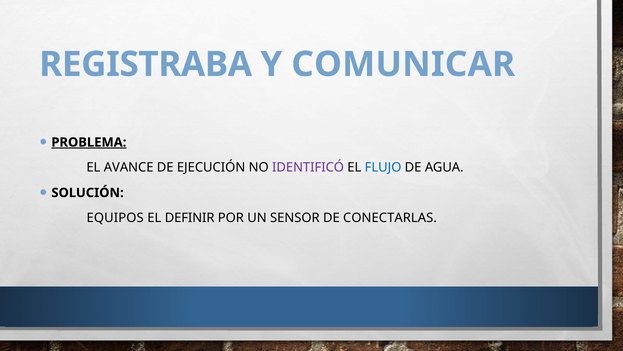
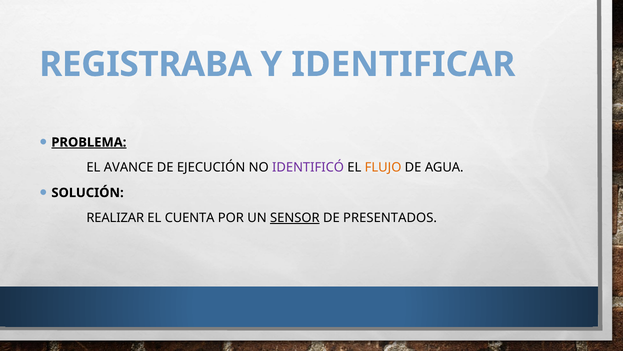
COMUNICAR: COMUNICAR -> IDENTIFICAR
FLUJO colour: blue -> orange
EQUIPOS: EQUIPOS -> REALIZAR
DEFINIR: DEFINIR -> CUENTA
SENSOR underline: none -> present
CONECTARLAS: CONECTARLAS -> PRESENTADOS
